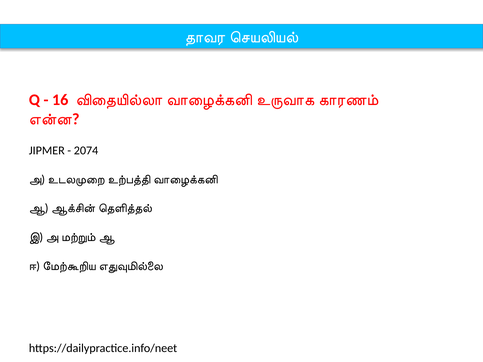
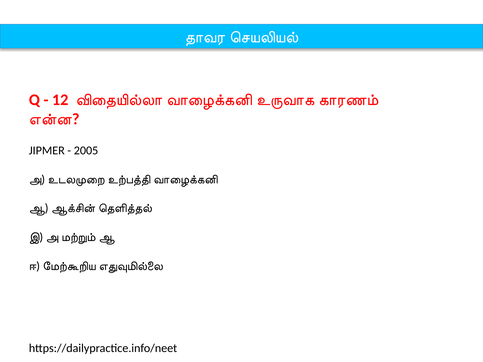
16: 16 -> 12
2074: 2074 -> 2005
